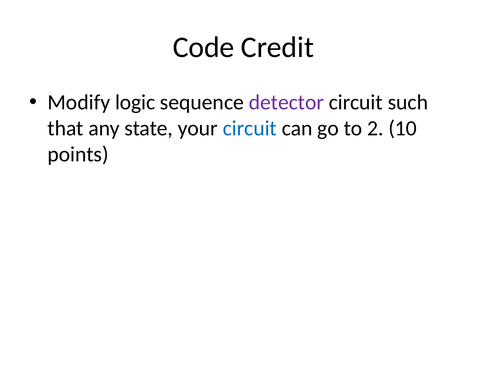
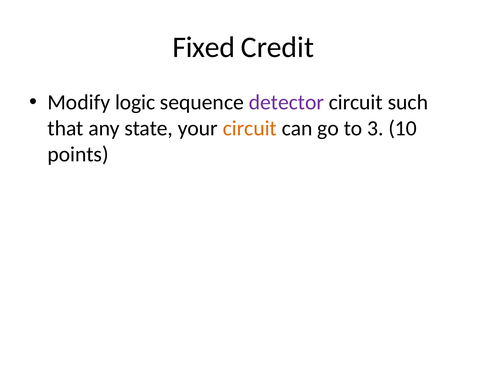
Code: Code -> Fixed
circuit at (250, 128) colour: blue -> orange
2: 2 -> 3
